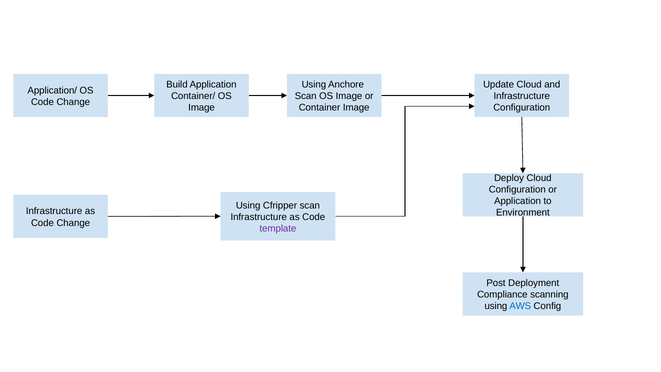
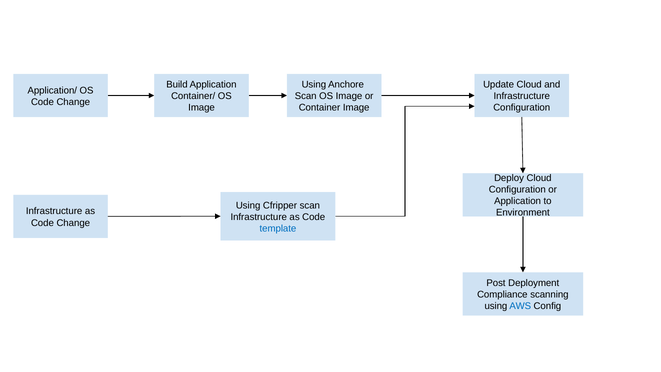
template colour: purple -> blue
